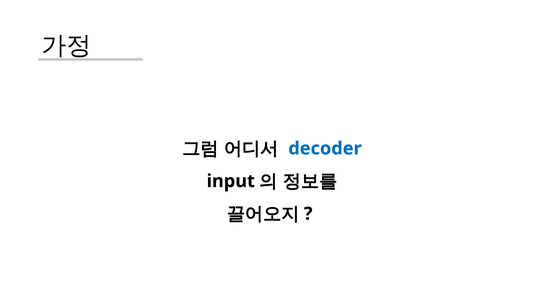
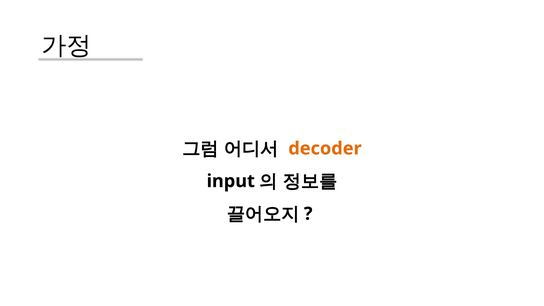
decoder colour: blue -> orange
